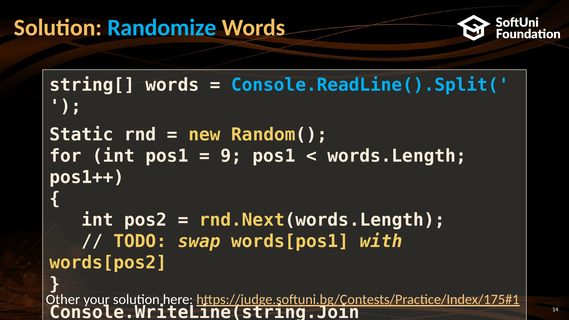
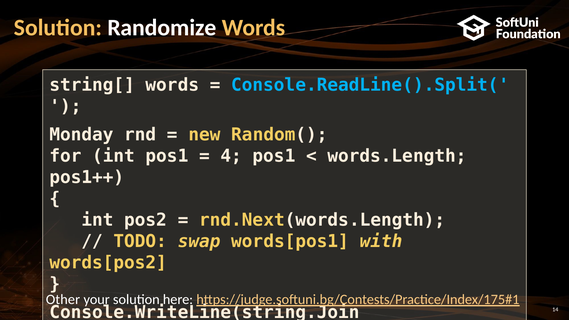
Randomize colour: light blue -> white
Static: Static -> Monday
9: 9 -> 4
